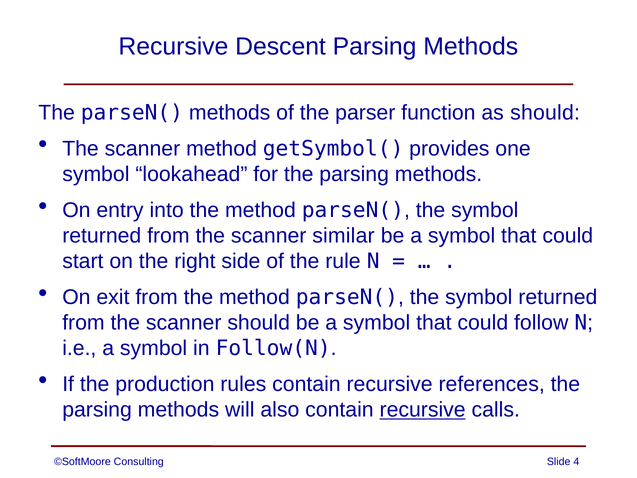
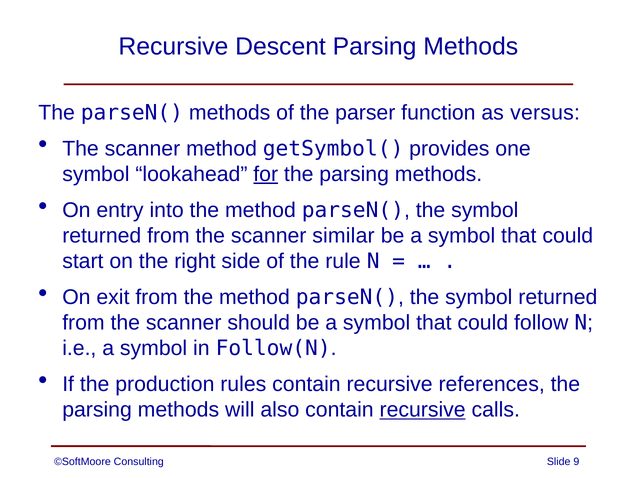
as should: should -> versus
for underline: none -> present
4: 4 -> 9
